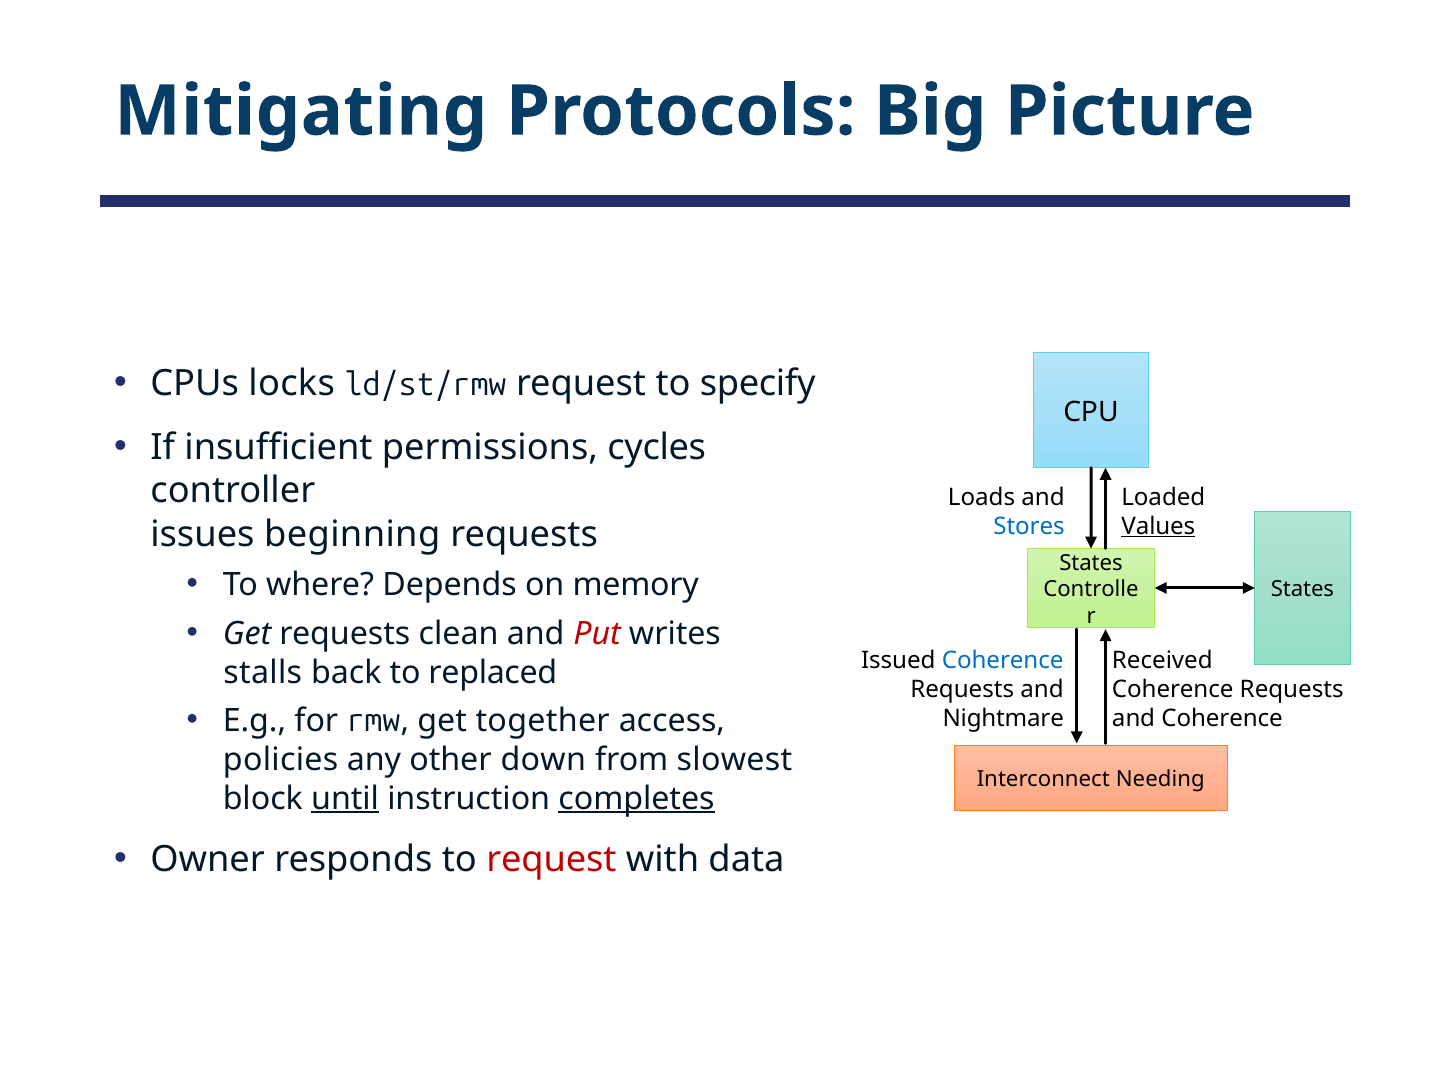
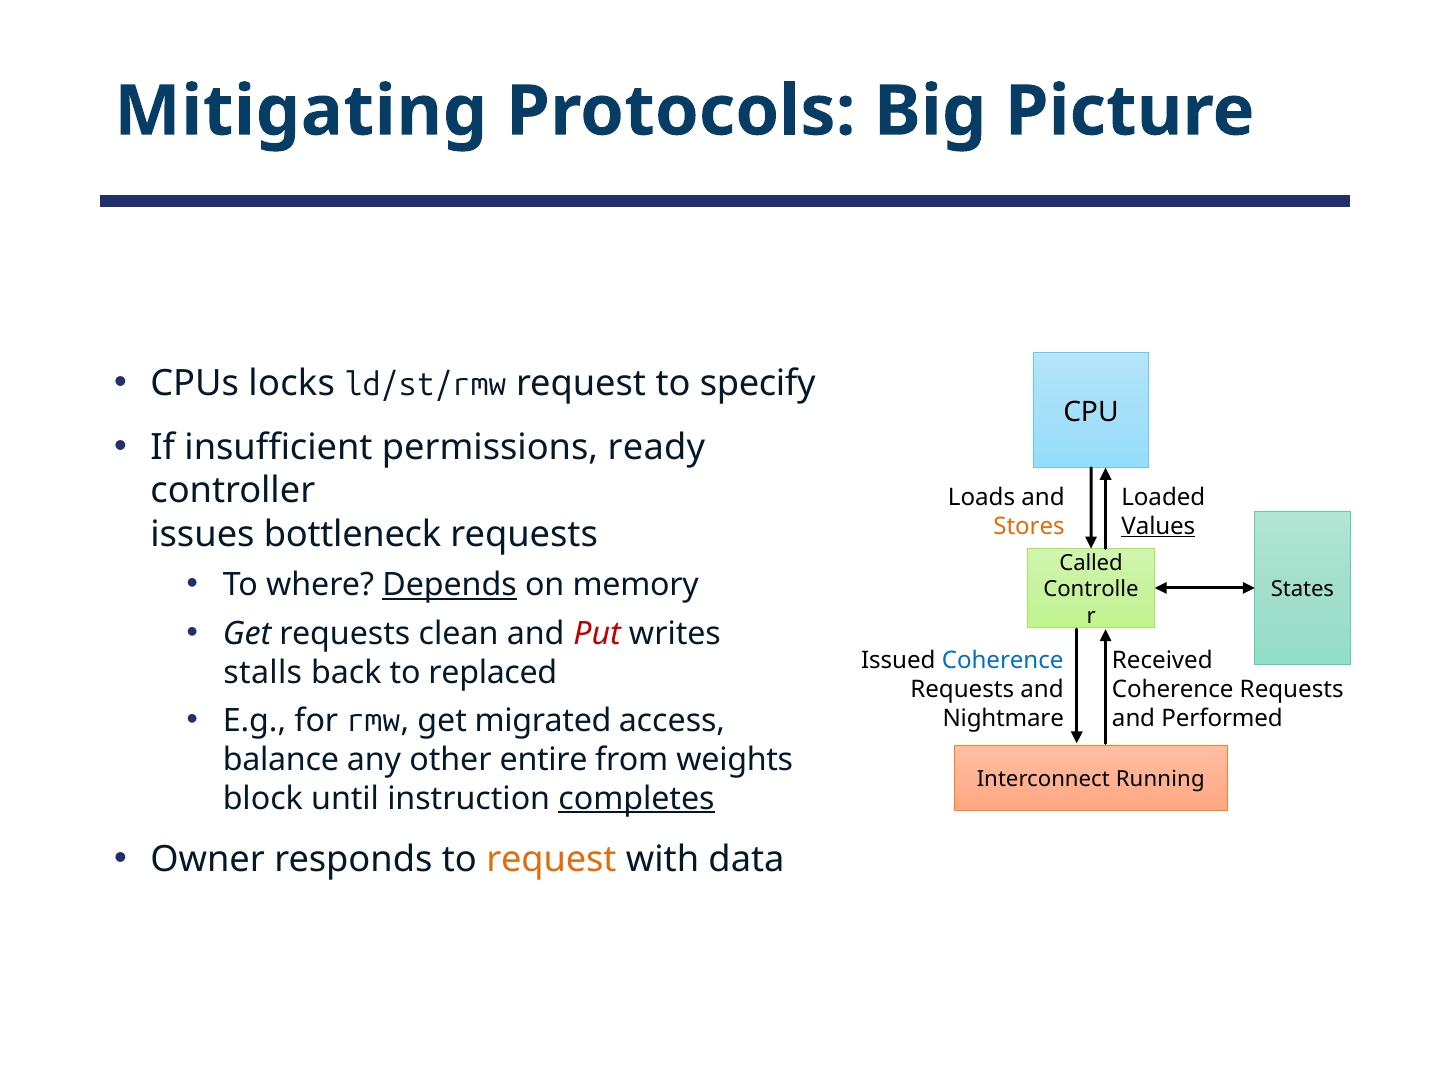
cycles: cycles -> ready
Stores colour: blue -> orange
beginning: beginning -> bottleneck
States at (1091, 563): States -> Called
Depends underline: none -> present
together: together -> migrated
and Coherence: Coherence -> Performed
policies: policies -> balance
down: down -> entire
slowest: slowest -> weights
Needing: Needing -> Running
until underline: present -> none
request at (551, 860) colour: red -> orange
